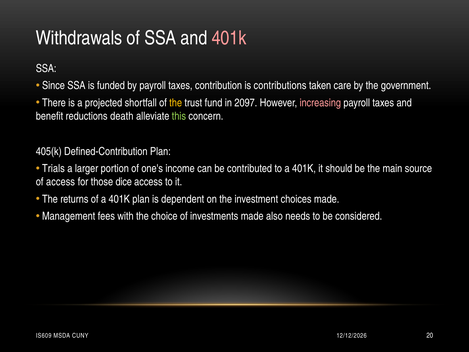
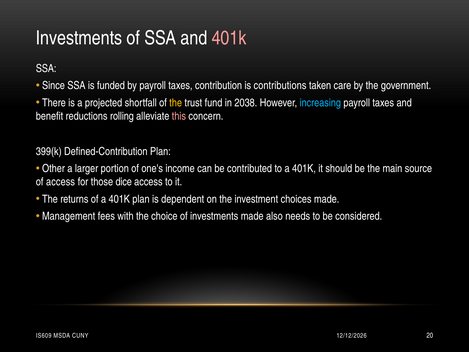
Withdrawals at (79, 38): Withdrawals -> Investments
2097: 2097 -> 2038
increasing colour: pink -> light blue
death: death -> rolling
this colour: light green -> pink
405(k: 405(k -> 399(k
Trials: Trials -> Other
